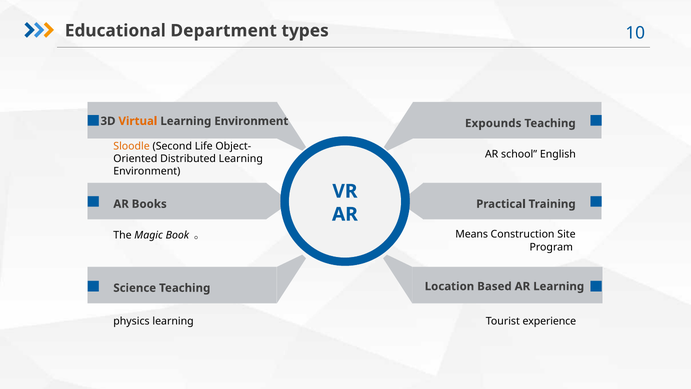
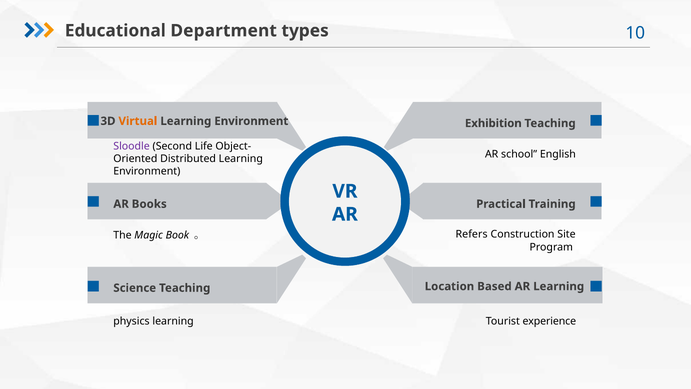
Expounds: Expounds -> Exhibition
Sloodle colour: orange -> purple
Means: Means -> Refers
